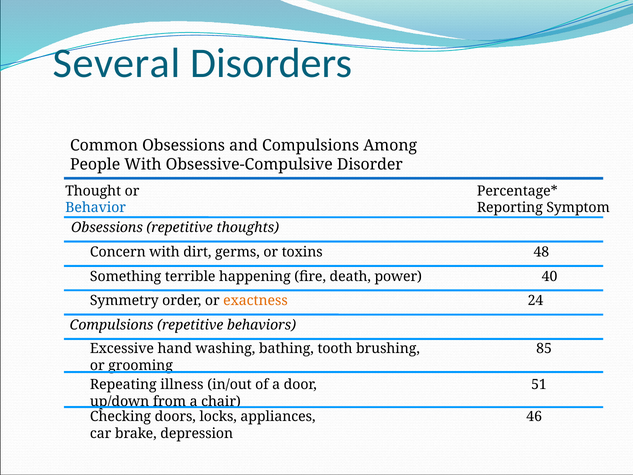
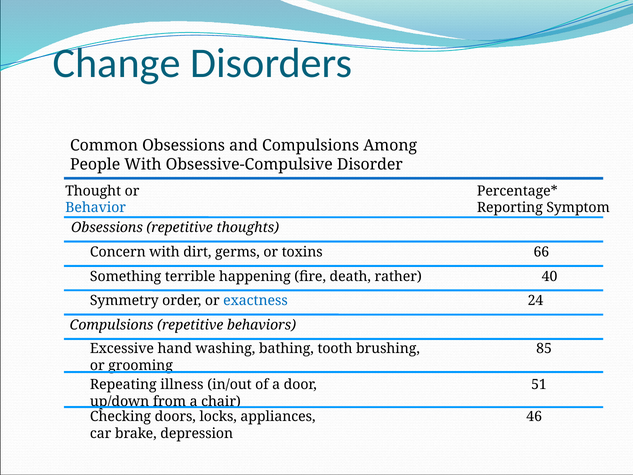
Several: Several -> Change
48: 48 -> 66
power: power -> rather
exactness colour: orange -> blue
